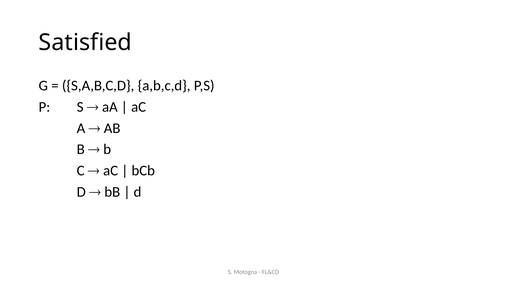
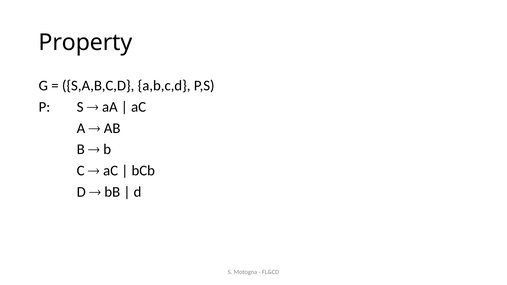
Satisfied: Satisfied -> Property
